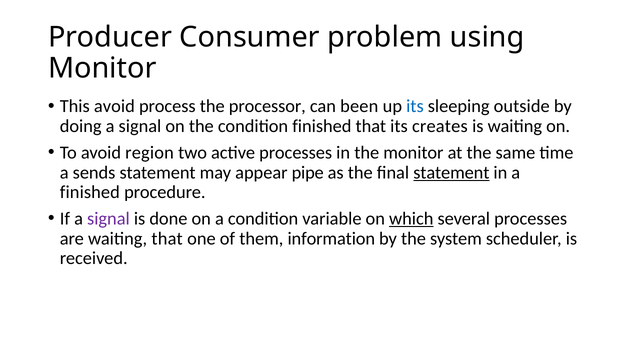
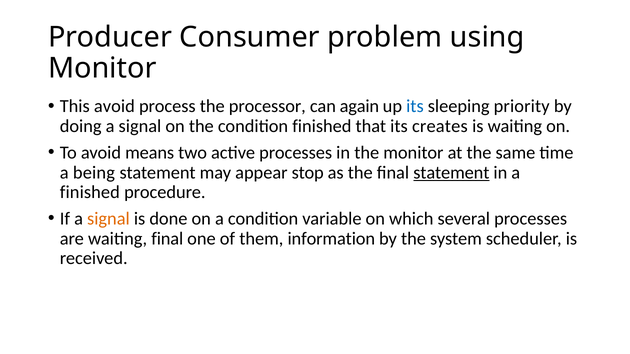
been: been -> again
outside: outside -> priority
region: region -> means
sends: sends -> being
pipe: pipe -> stop
signal at (108, 219) colour: purple -> orange
which underline: present -> none
waiting that: that -> final
